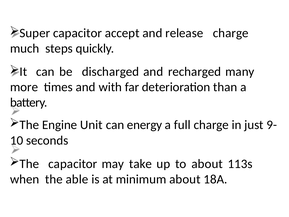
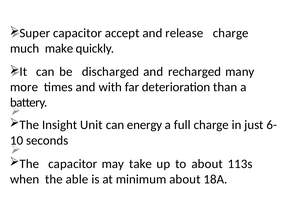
steps: steps -> make
Engine: Engine -> Insight
9-: 9- -> 6-
